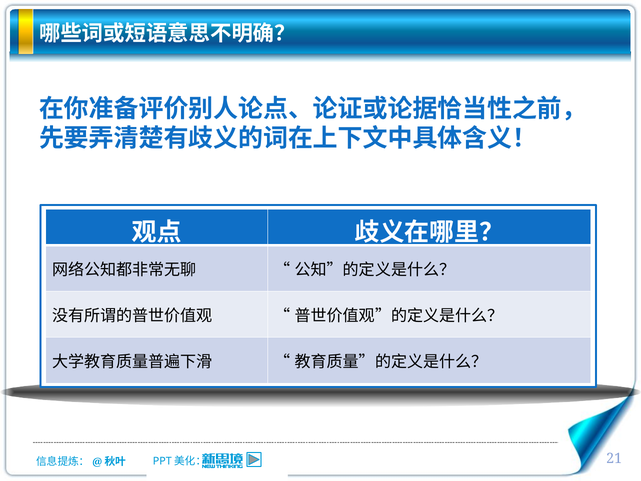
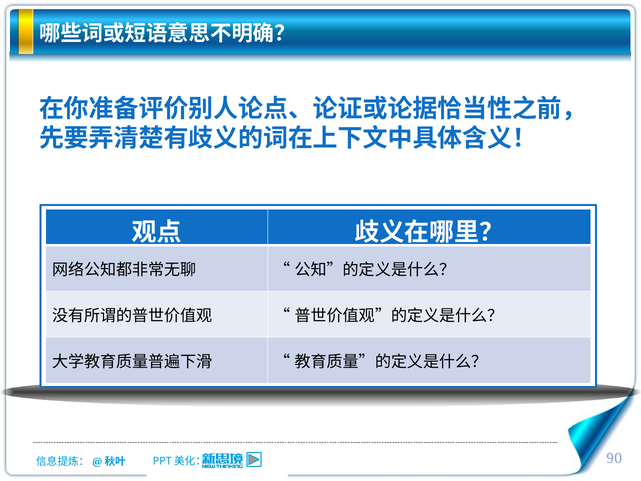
21: 21 -> 90
